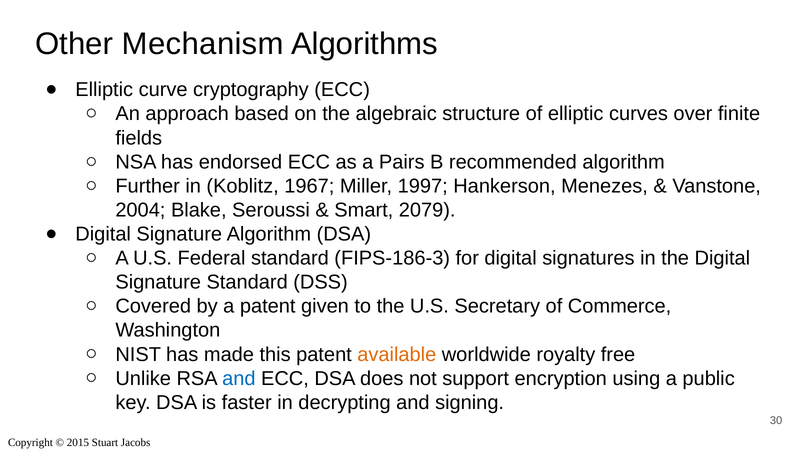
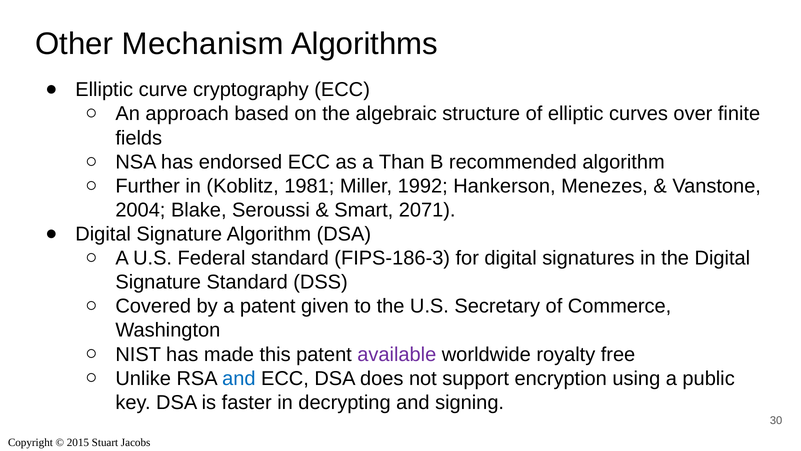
Pairs: Pairs -> Than
1967: 1967 -> 1981
1997: 1997 -> 1992
2079: 2079 -> 2071
available colour: orange -> purple
